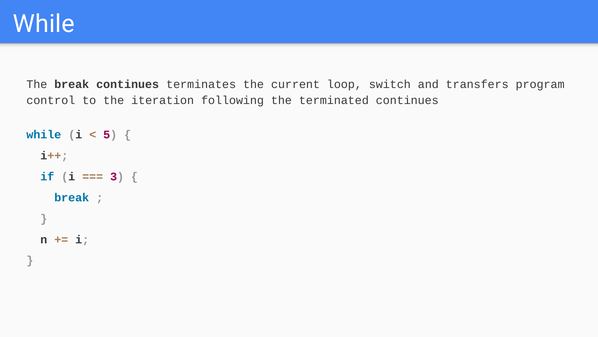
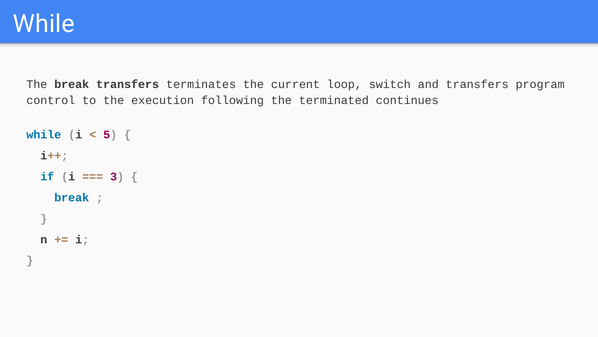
break continues: continues -> transfers
iteration: iteration -> execution
